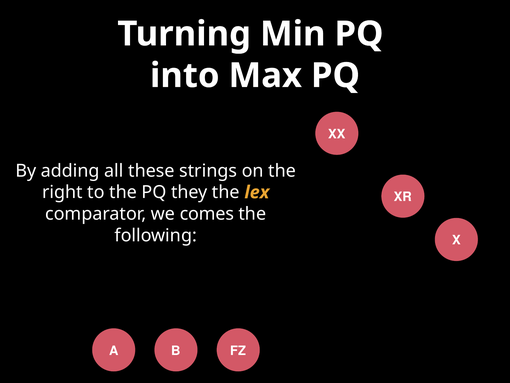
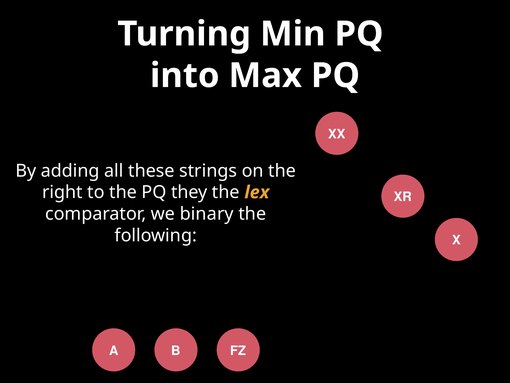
comes: comes -> binary
